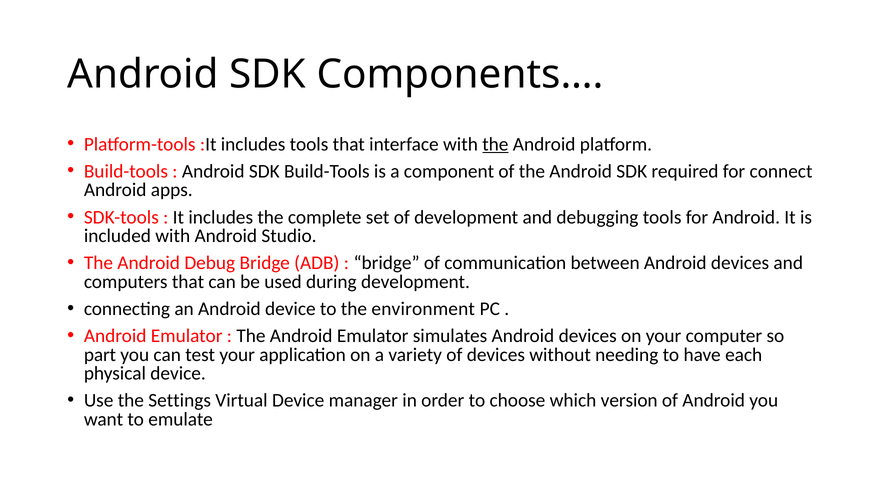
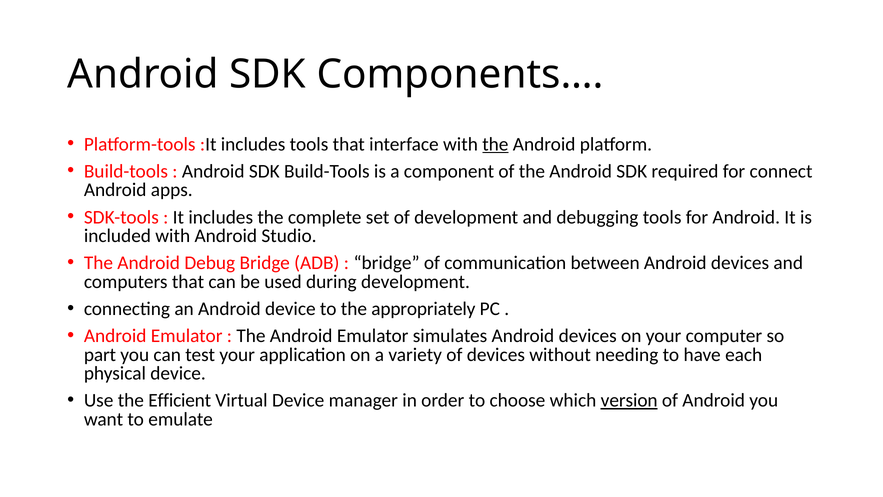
environment: environment -> appropriately
Settings: Settings -> Efficient
version underline: none -> present
